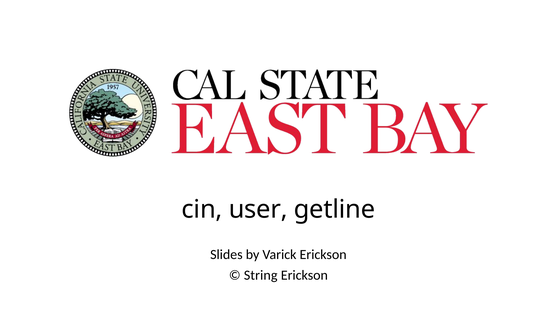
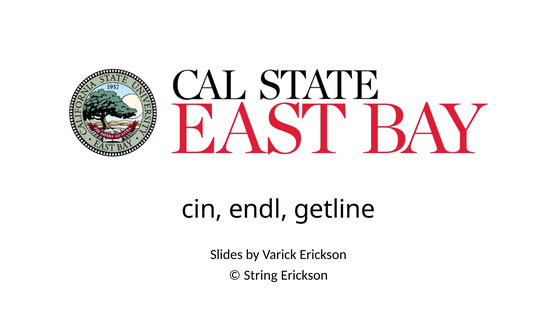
user: user -> endl
